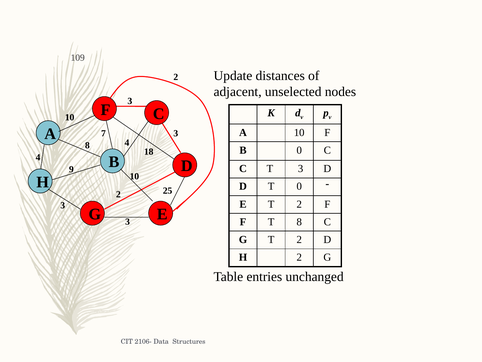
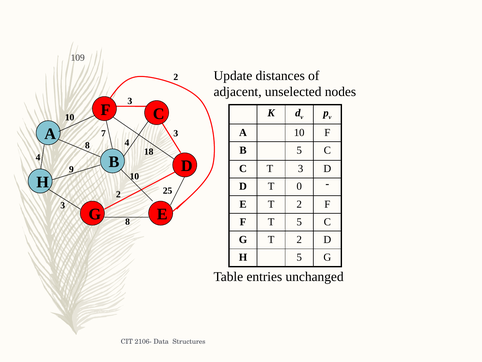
B 0: 0 -> 5
G 3: 3 -> 8
T 8: 8 -> 5
H 2: 2 -> 5
